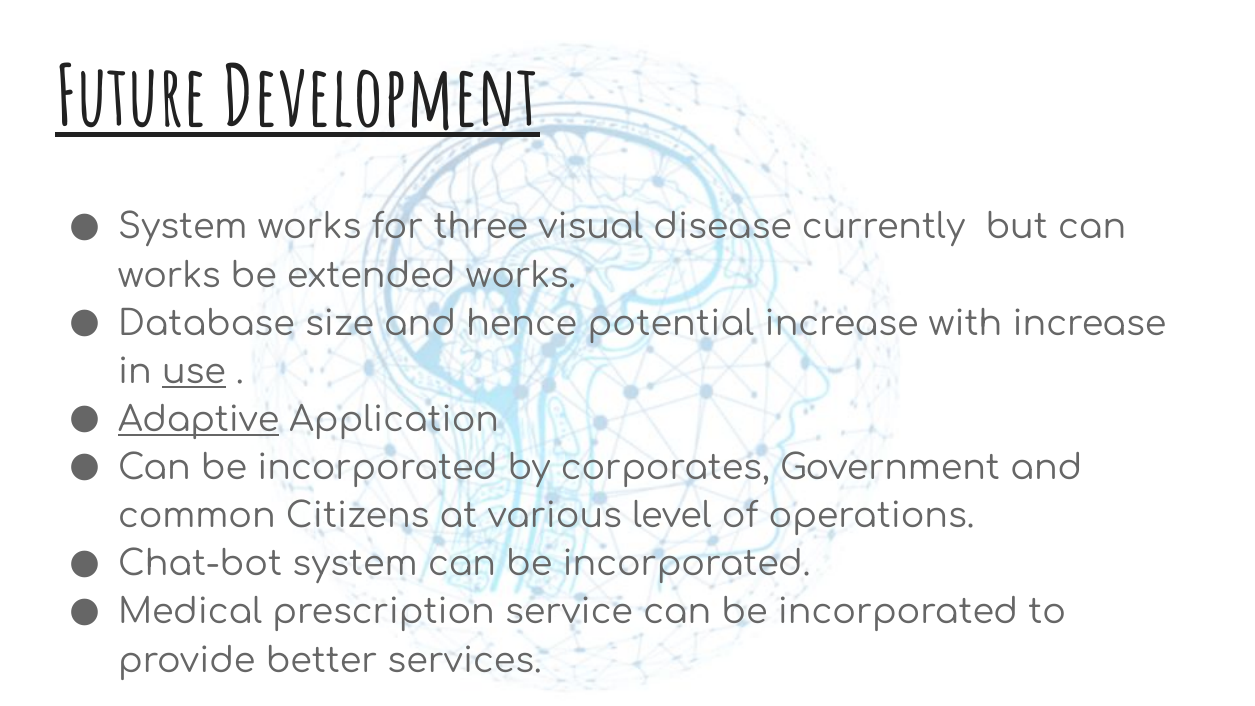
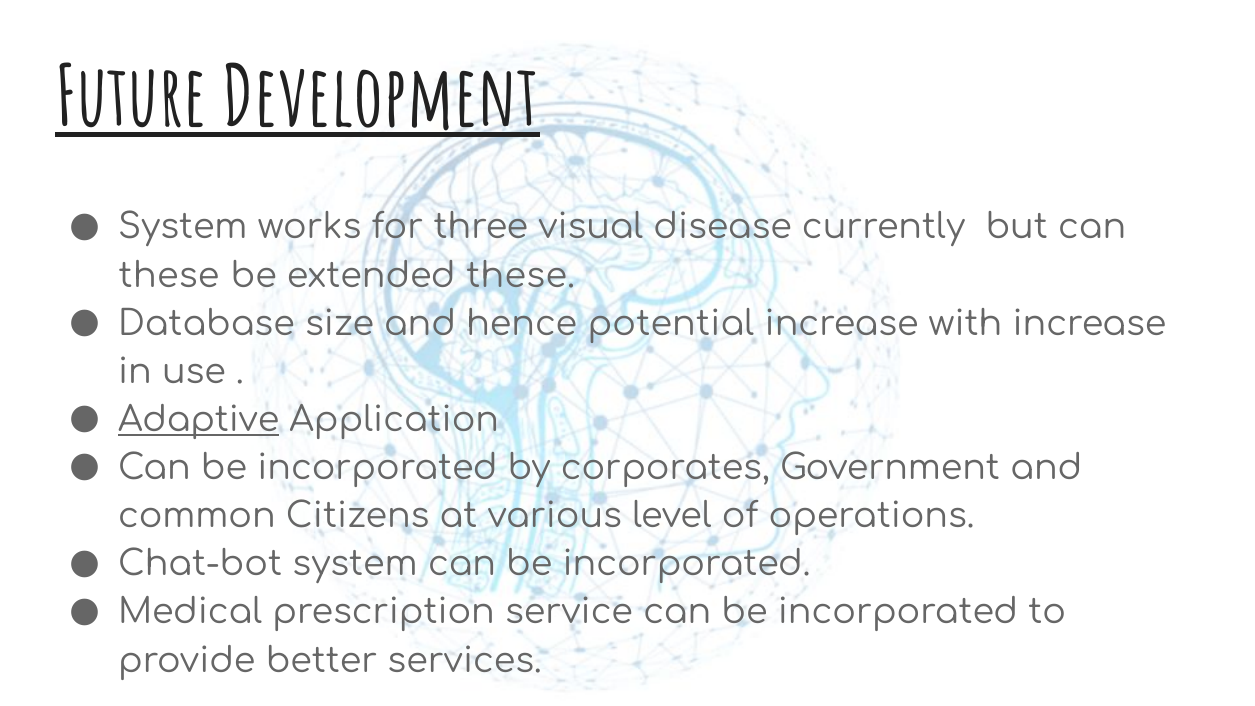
works at (169, 276): works -> these
extended works: works -> these
use underline: present -> none
